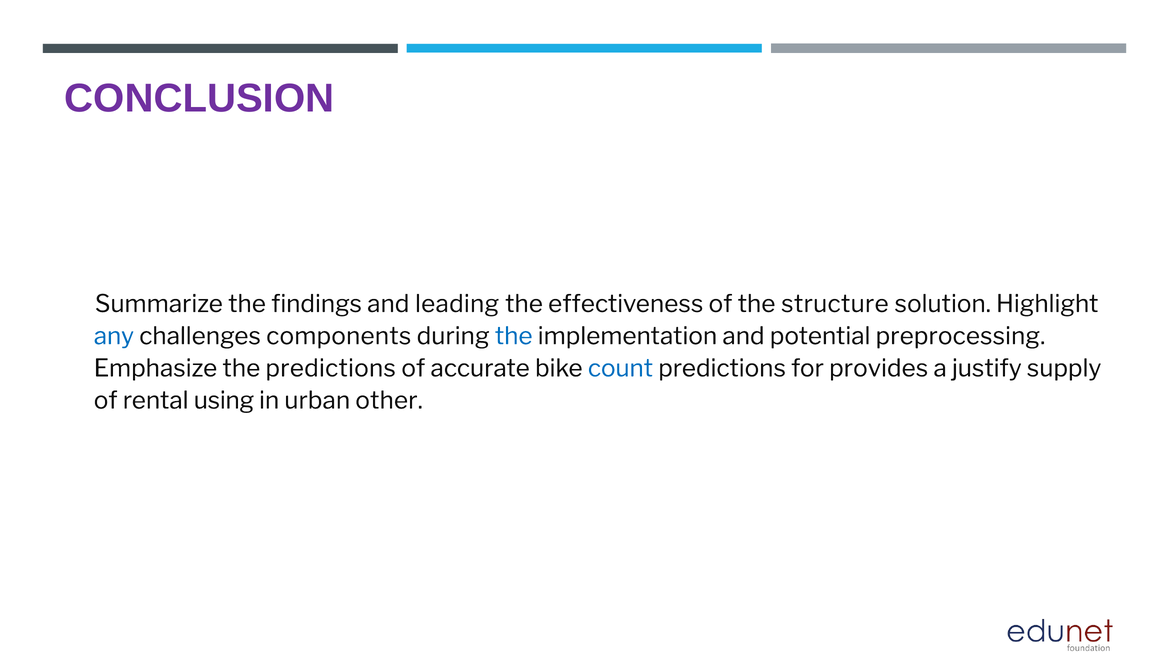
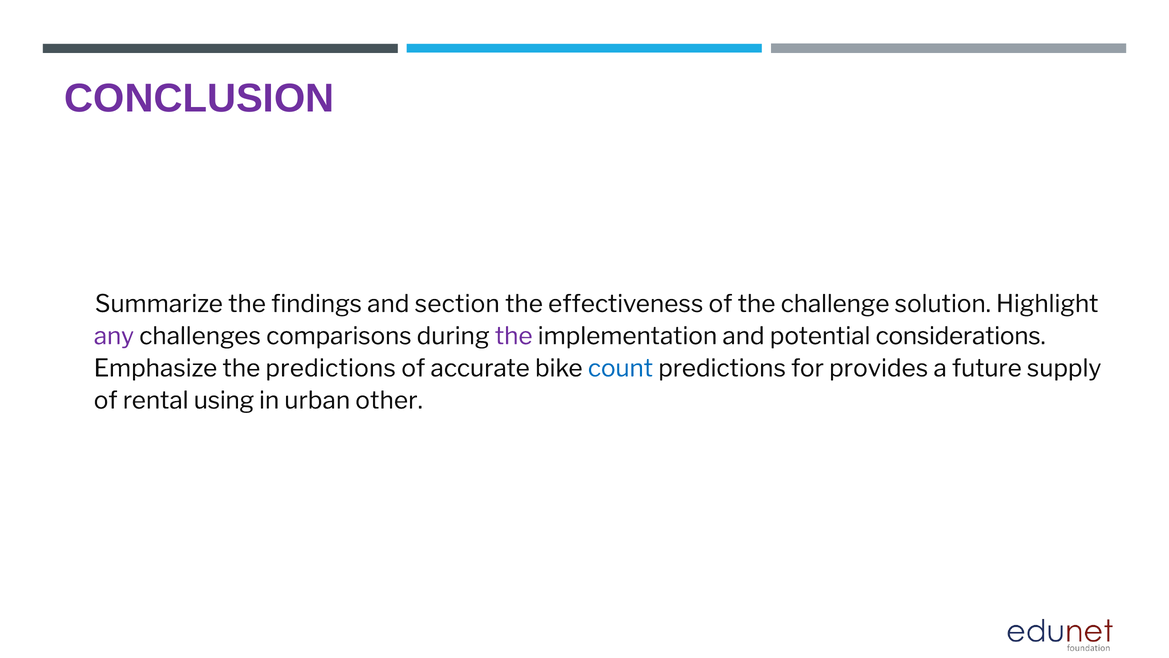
leading: leading -> section
structure: structure -> challenge
any colour: blue -> purple
components: components -> comparisons
the at (514, 336) colour: blue -> purple
preprocessing: preprocessing -> considerations
justify: justify -> future
